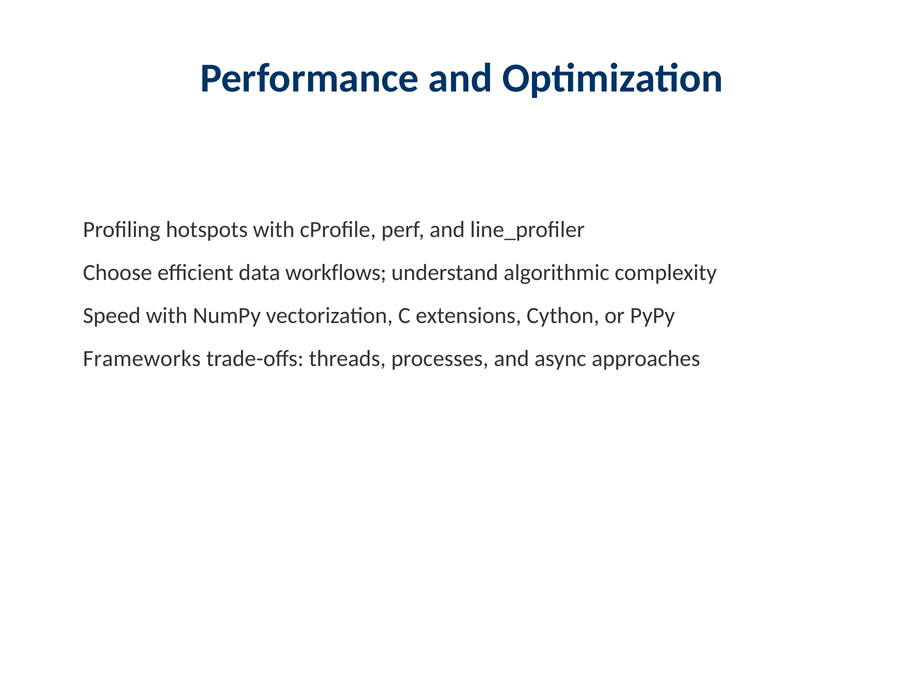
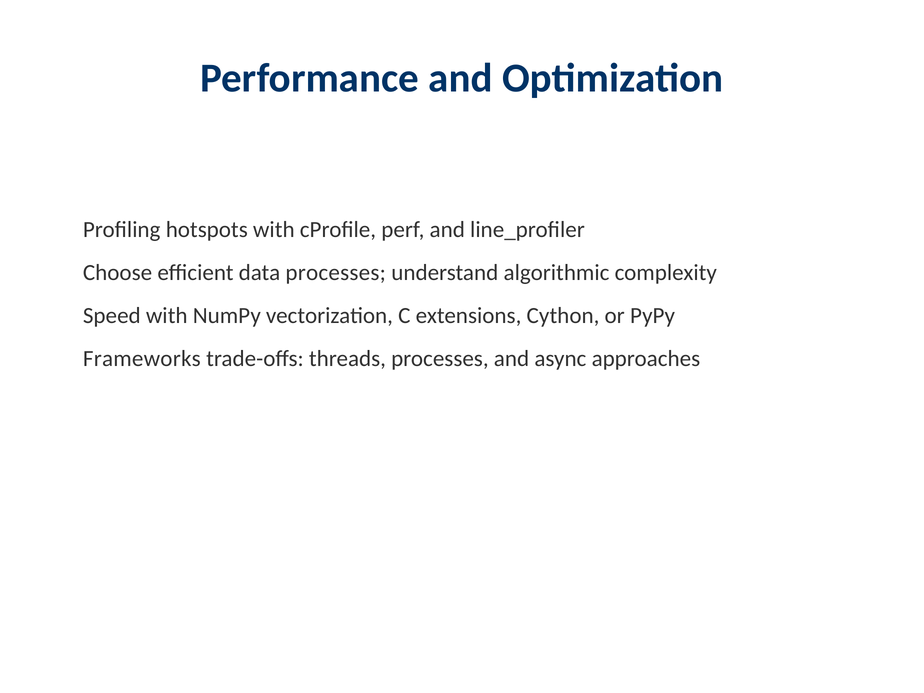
data workflows: workflows -> processes
